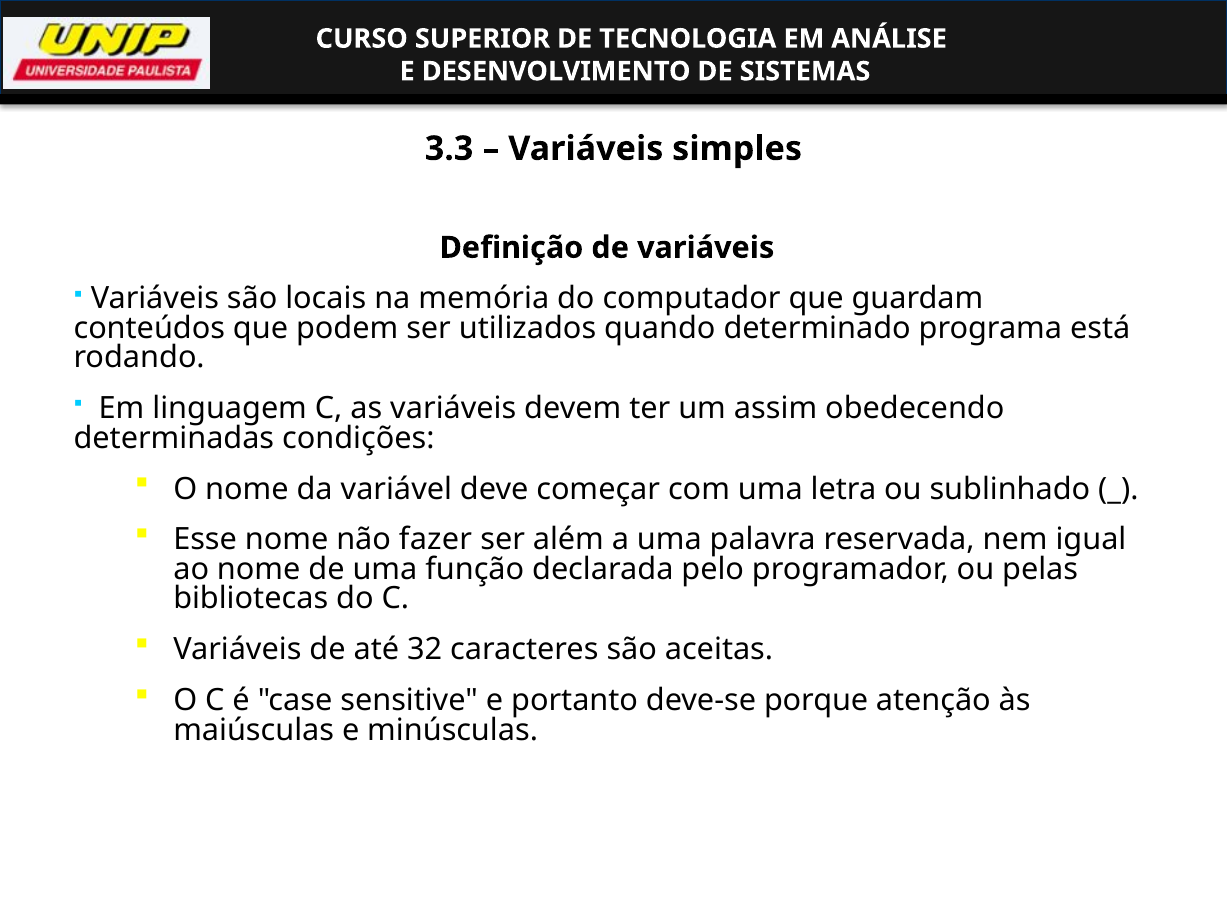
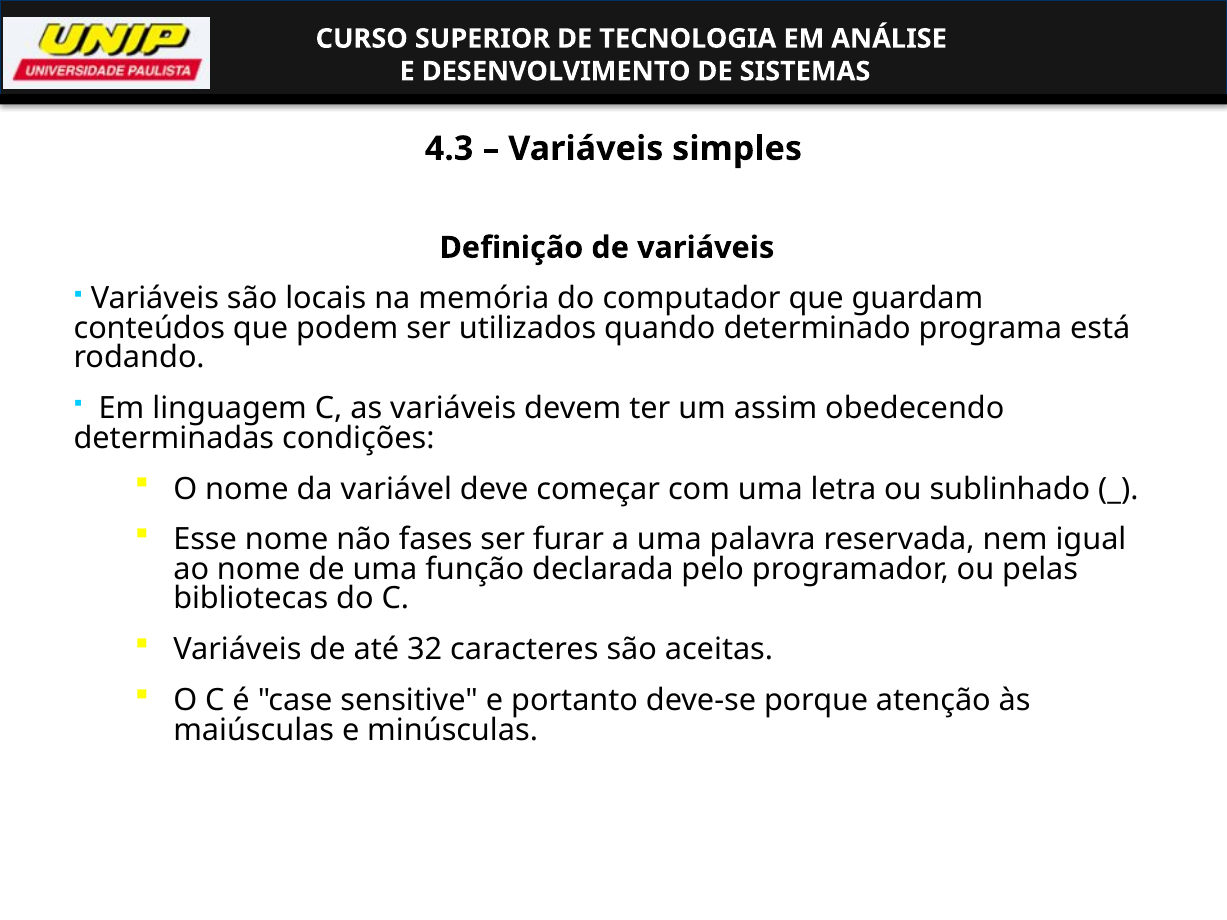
3.3: 3.3 -> 4.3
fazer: fazer -> fases
além: além -> furar
